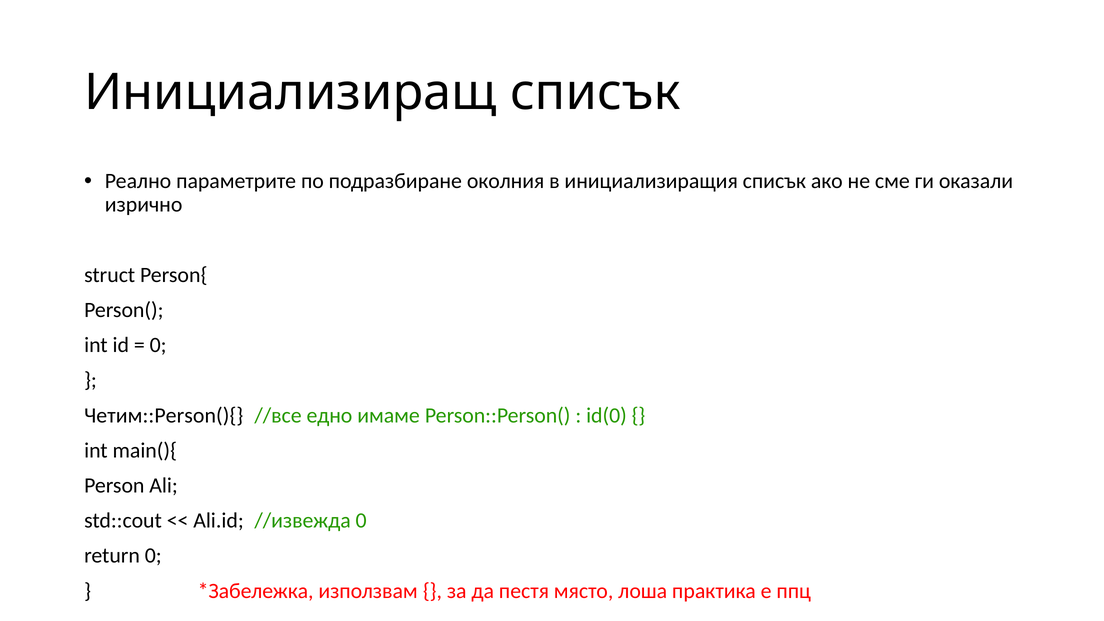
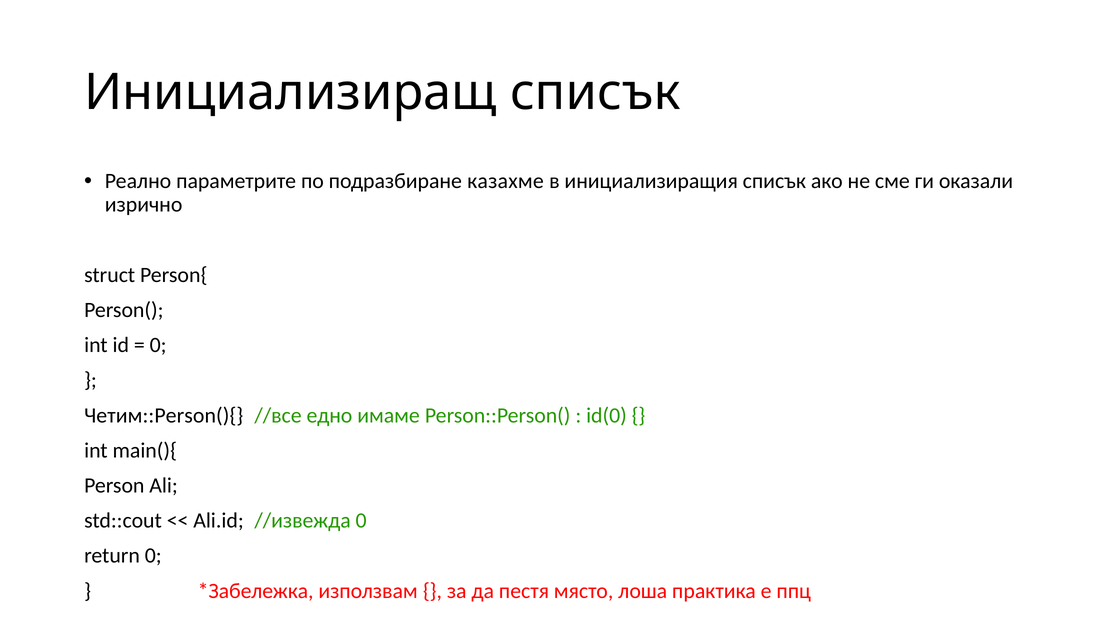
околния: околния -> казахме
